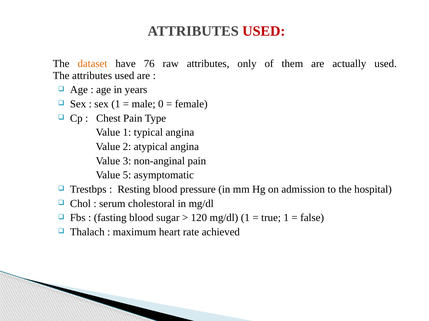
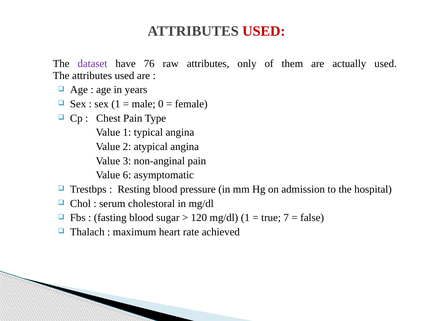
dataset colour: orange -> purple
5: 5 -> 6
true 1: 1 -> 7
